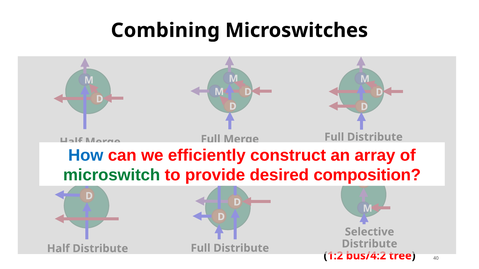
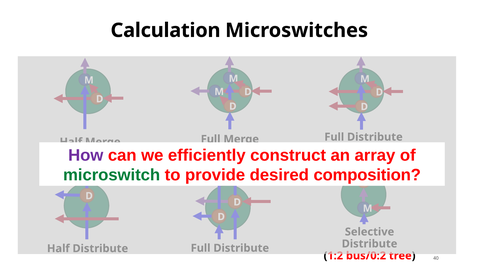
Combining: Combining -> Calculation
How colour: blue -> purple
bus/4:2: bus/4:2 -> bus/0:2
